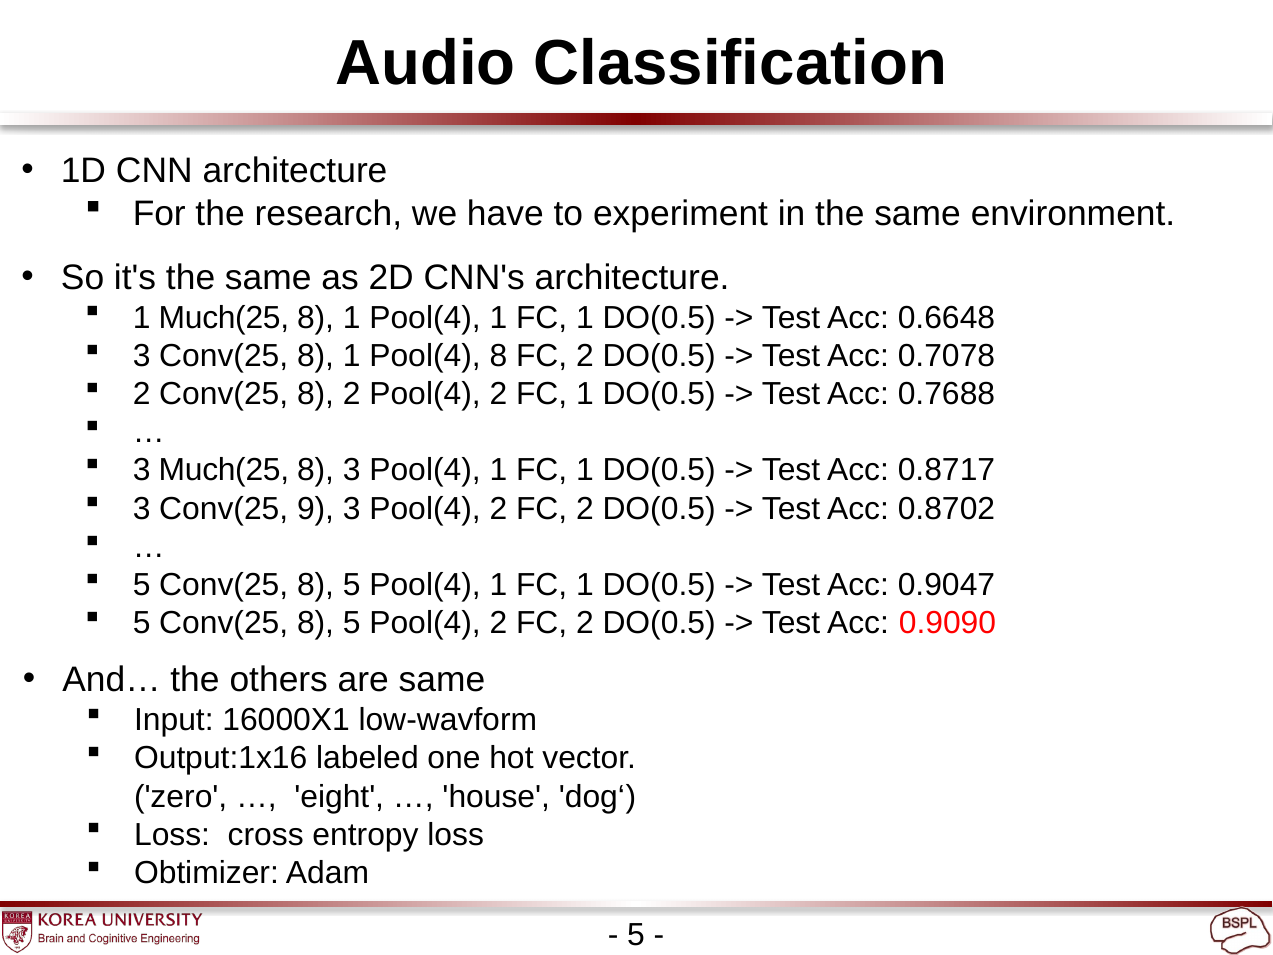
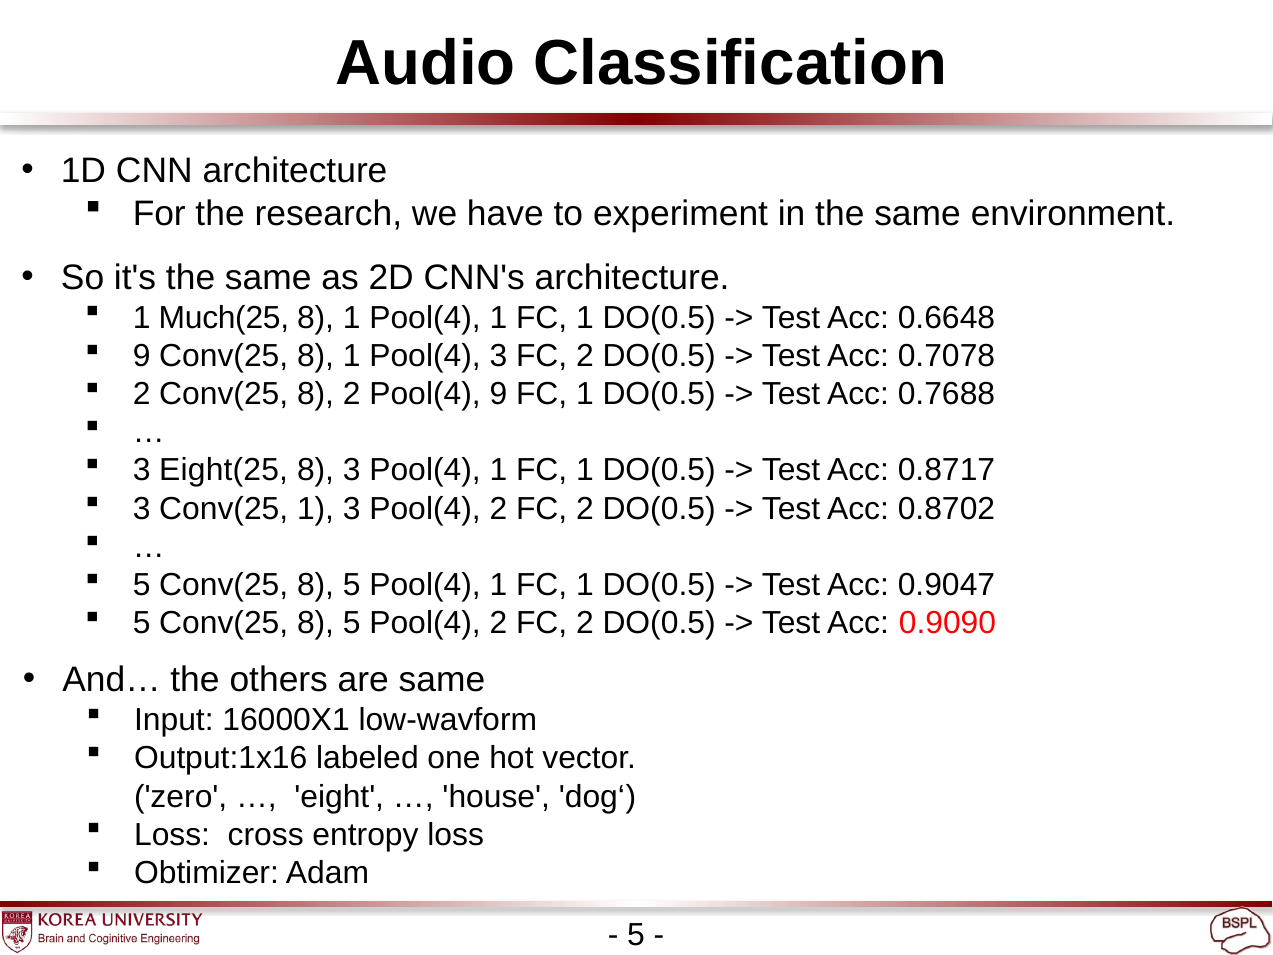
3 at (142, 356): 3 -> 9
Pool(4 8: 8 -> 3
2 Pool(4 2: 2 -> 9
3 Much(25: Much(25 -> Eight(25
Conv(25 9: 9 -> 1
